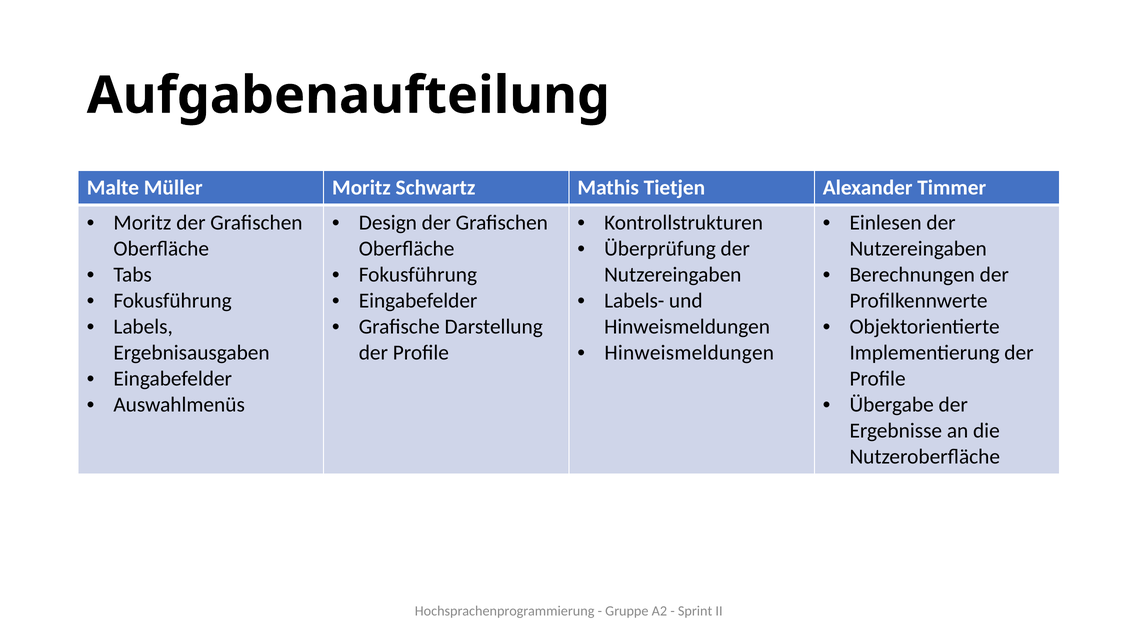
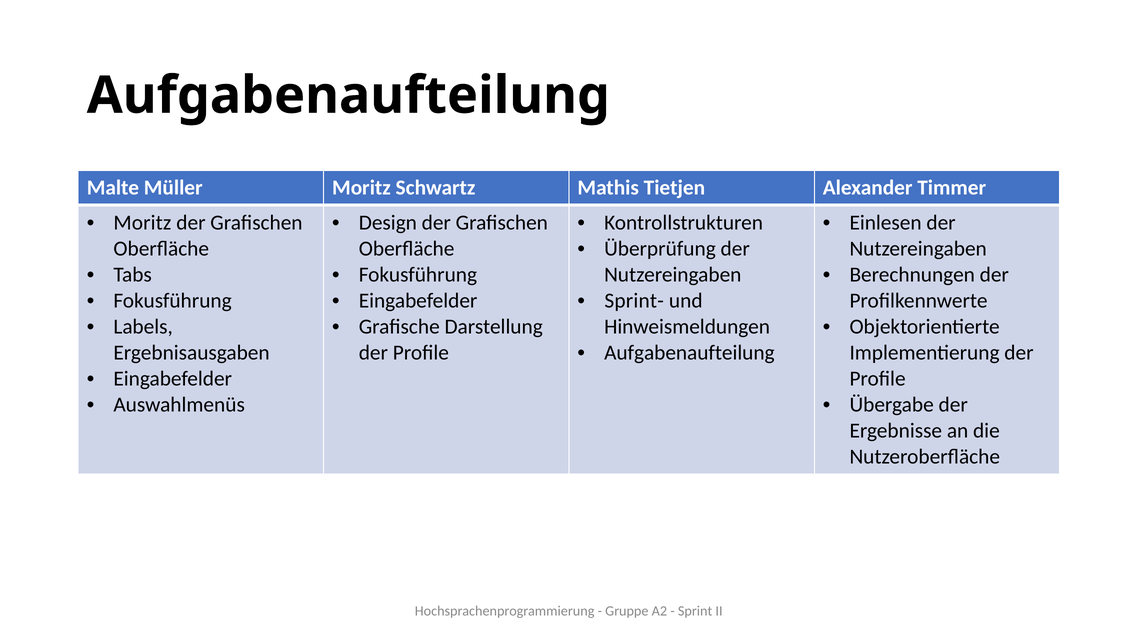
Labels-: Labels- -> Sprint-
Hinweismeldungen at (689, 353): Hinweismeldungen -> Aufgabenaufteilung
